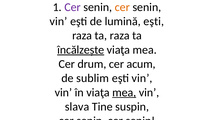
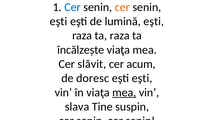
Cer at (73, 7) colour: purple -> blue
vinʼ at (58, 21): vinʼ -> eşti
încălzește underline: present -> none
drum: drum -> slăvit
sublim: sublim -> doresc
vinʼ at (142, 78): vinʼ -> eşti
